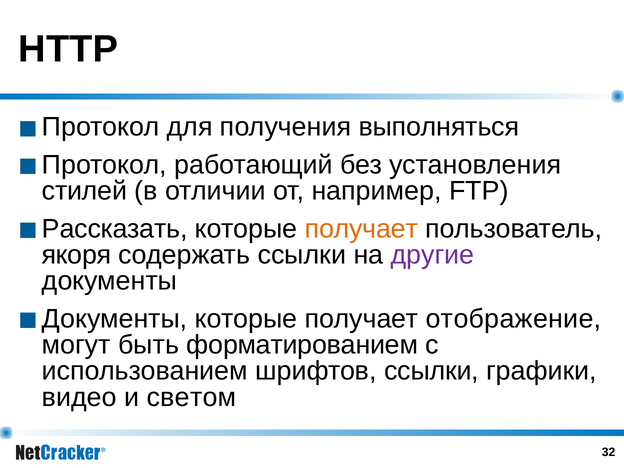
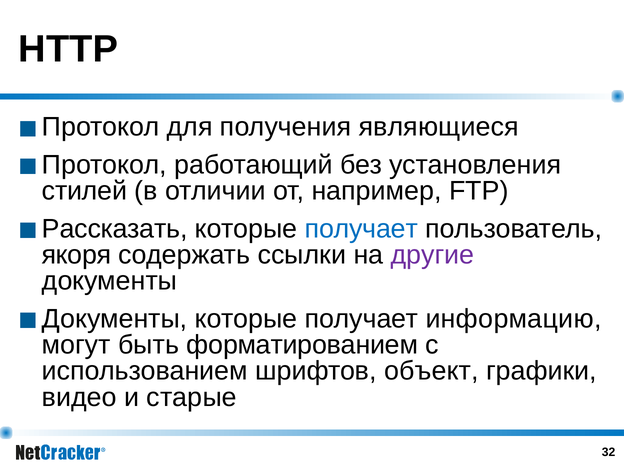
выполняться: выполняться -> являющиеся
получает at (361, 229) colour: orange -> blue
отображение: отображение -> информацию
шрифтов ссылки: ссылки -> объект
светом: светом -> старые
